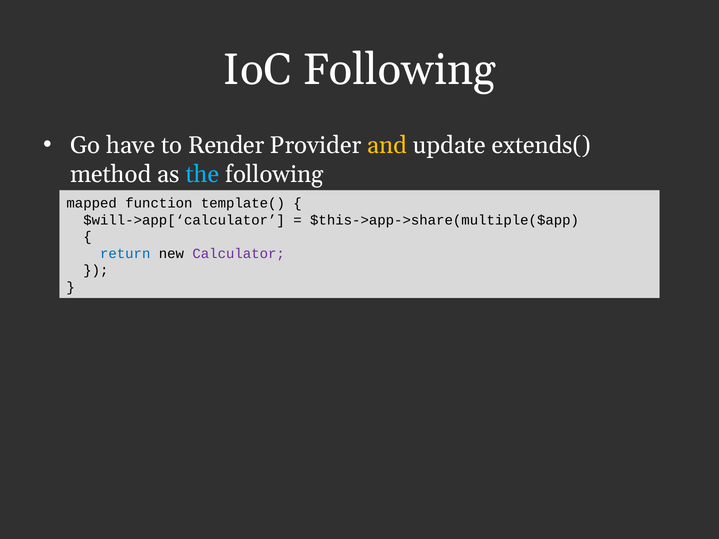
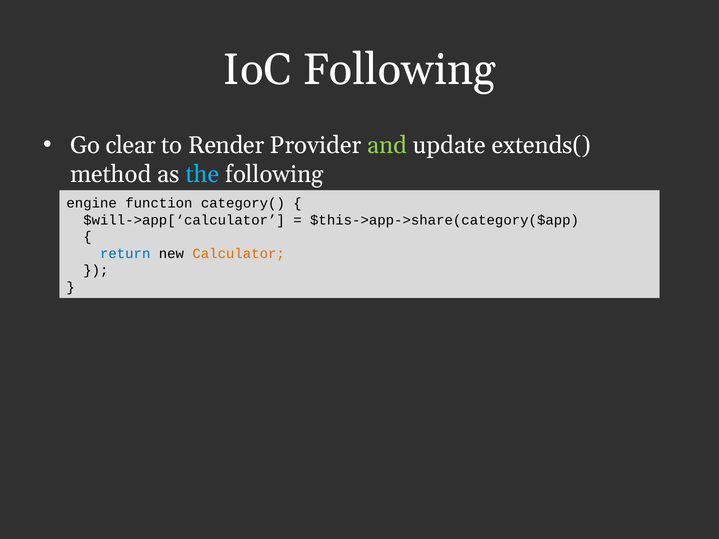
have: have -> clear
and colour: yellow -> light green
mapped: mapped -> engine
template(: template( -> category(
$this->app->share(multiple($app: $this->app->share(multiple($app -> $this->app->share(category($app
Calculator colour: purple -> orange
